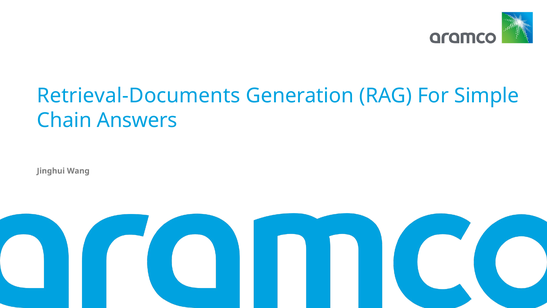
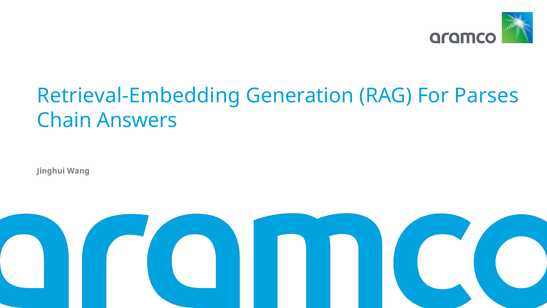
Retrieval-Documents: Retrieval-Documents -> Retrieval-Embedding
Simple: Simple -> Parses
